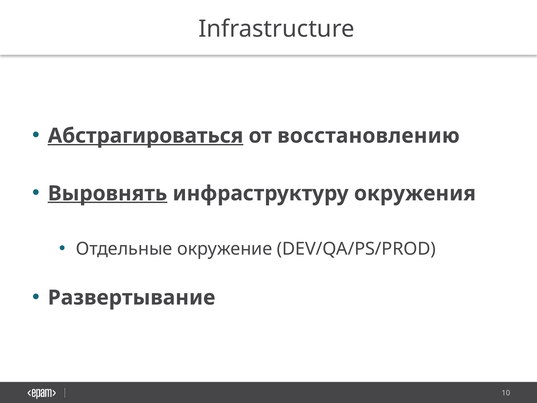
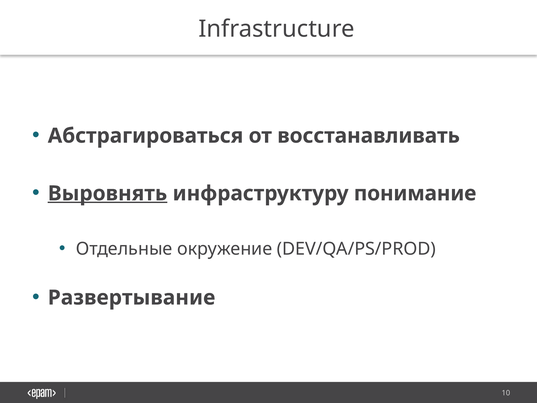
Абстрагироваться underline: present -> none
восстановлению: восстановлению -> восстанавливать
окружения: окружения -> понимание
